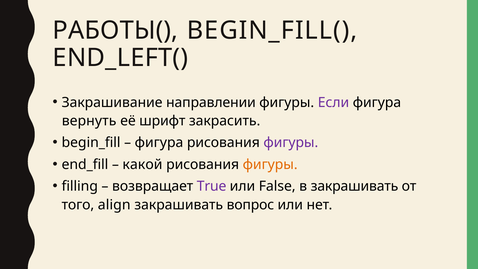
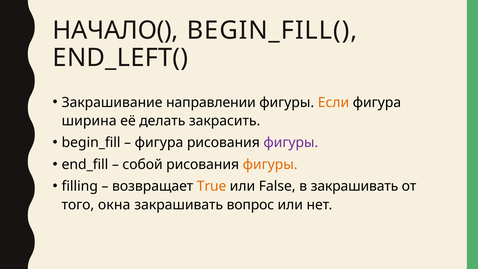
РАБОТЫ(: РАБОТЫ( -> НАЧАЛО(
Если colour: purple -> orange
вернуть: вернуть -> ширина
шрифт: шрифт -> делать
какой: какой -> собой
True colour: purple -> orange
align: align -> окна
